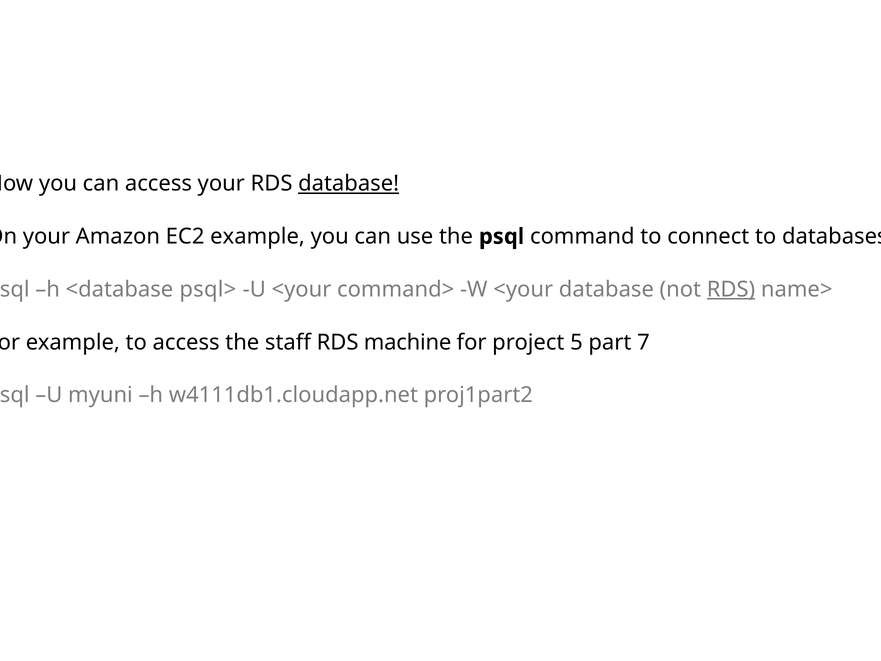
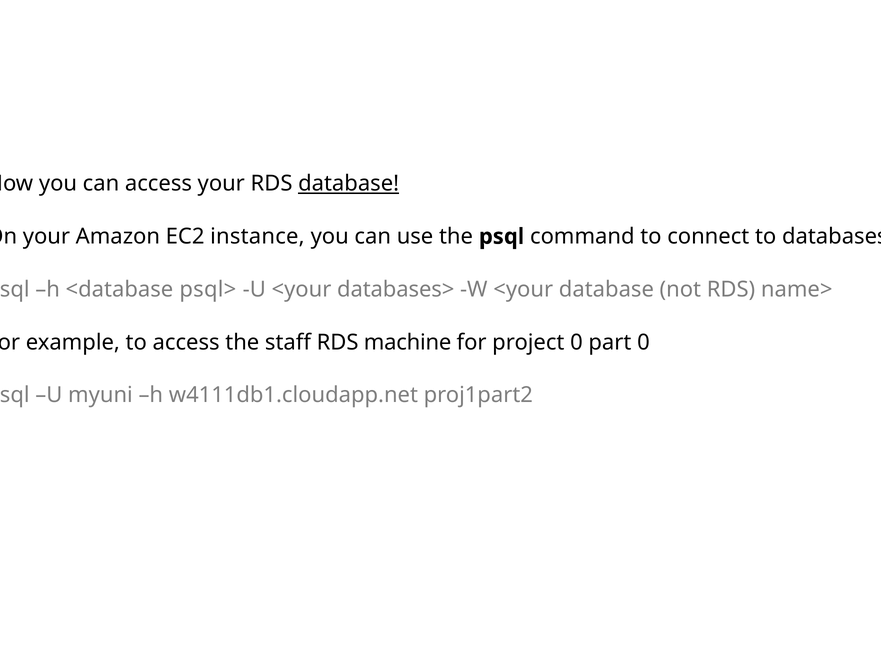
EC2 example: example -> instance
command>: command> -> databases>
RDS at (731, 289) underline: present -> none
project 5: 5 -> 0
part 7: 7 -> 0
